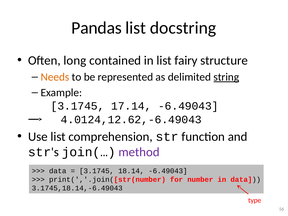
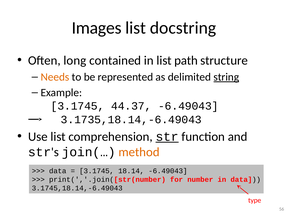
Pandas: Pandas -> Images
fairy: fairy -> path
17.14: 17.14 -> 44.37
4.0124,12.62,-6.49043: 4.0124,12.62,-6.49043 -> 3.1735,18.14,-6.49043
str underline: none -> present
method colour: purple -> orange
